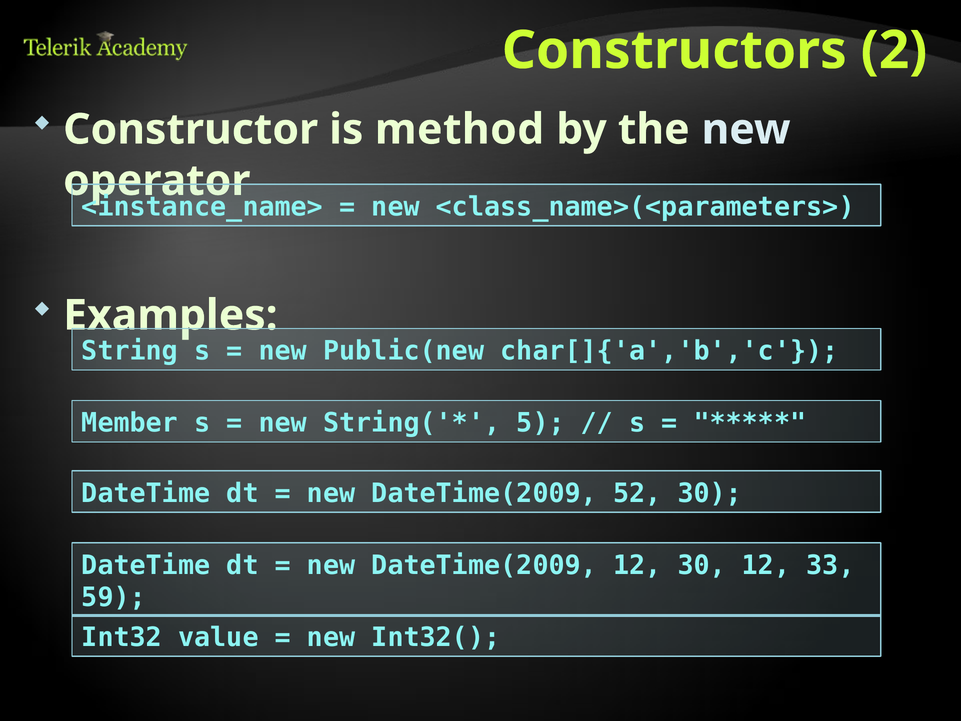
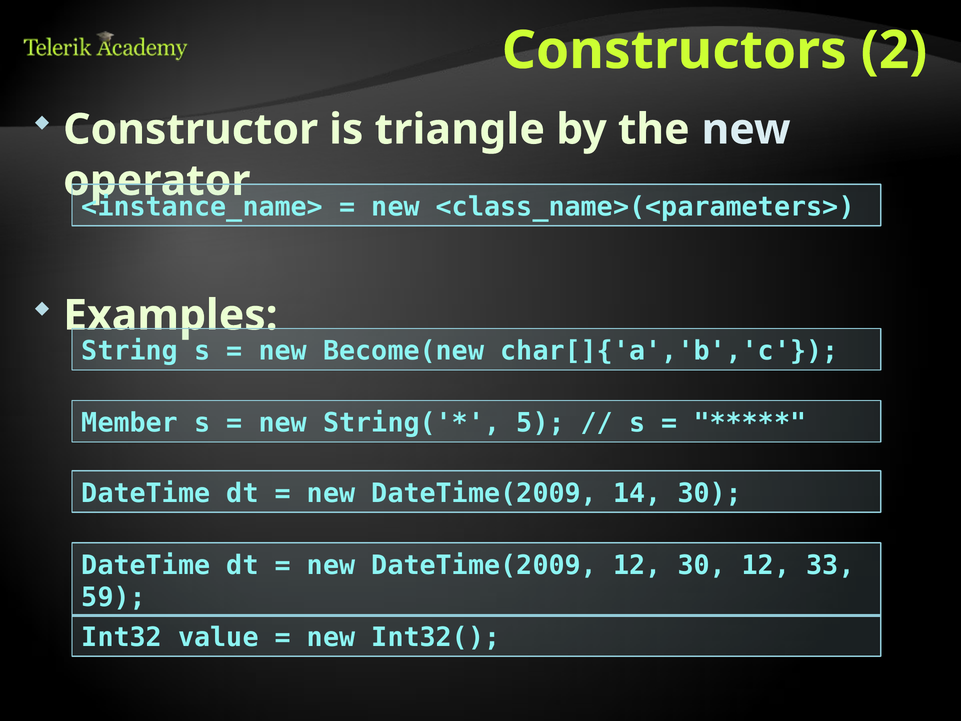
method: method -> triangle
Public(new: Public(new -> Become(new
52: 52 -> 14
